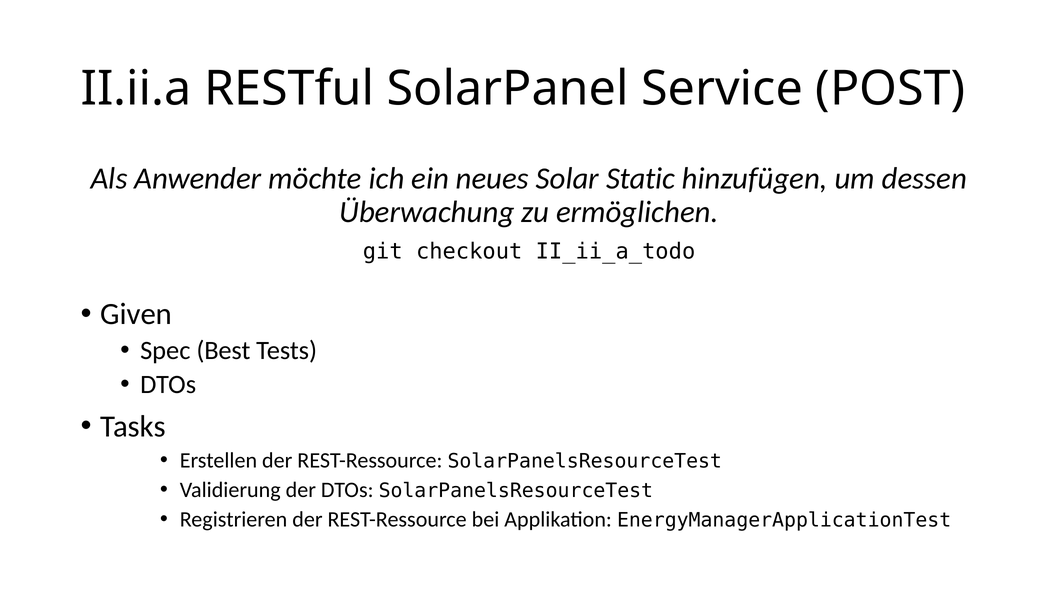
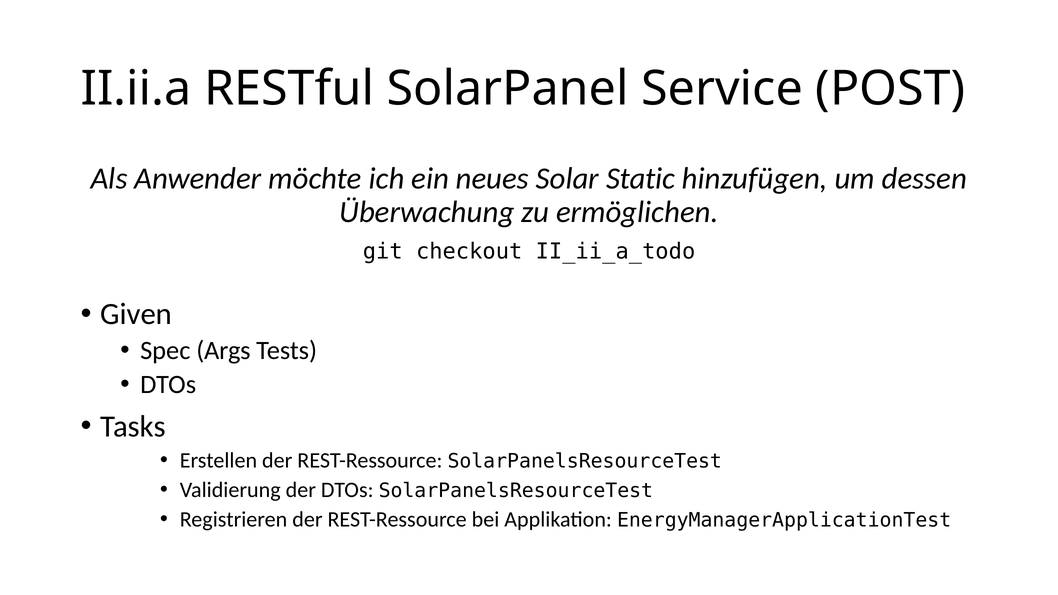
Best: Best -> Args
